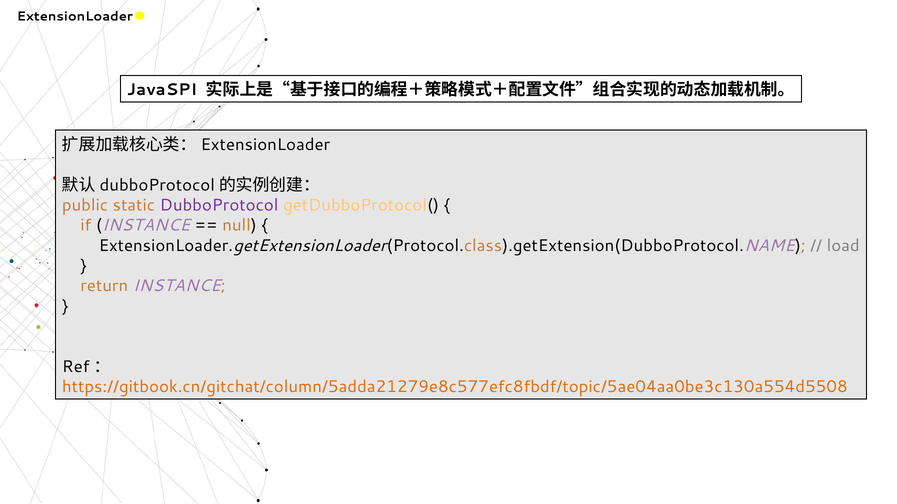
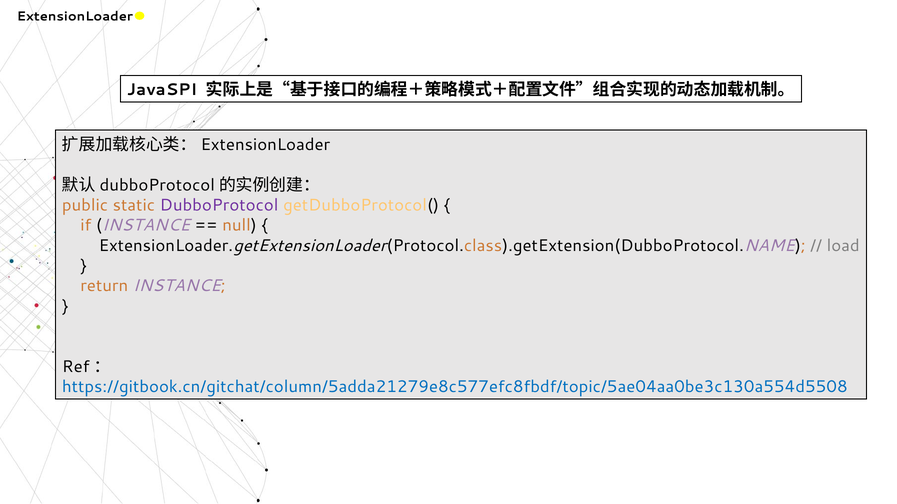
https://gitbook.cn/gitchat/column/5adda21279e8c577efc8fbdf/topic/5ae04aa0be3c130a554d5508 colour: orange -> blue
